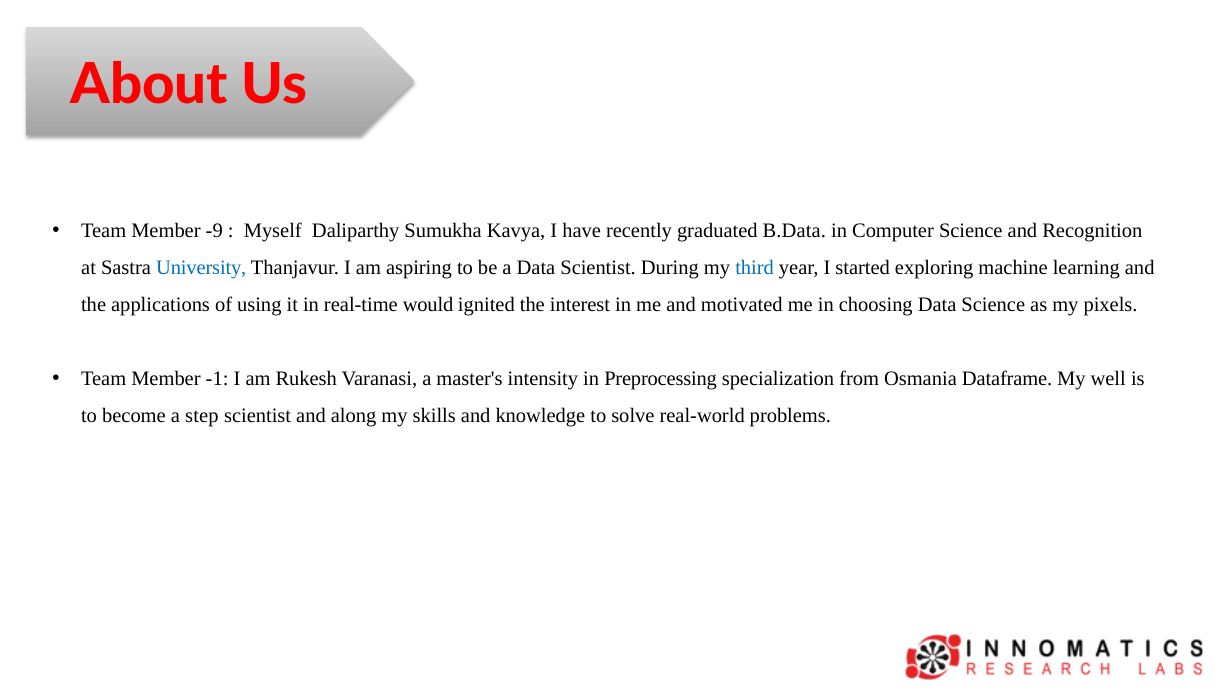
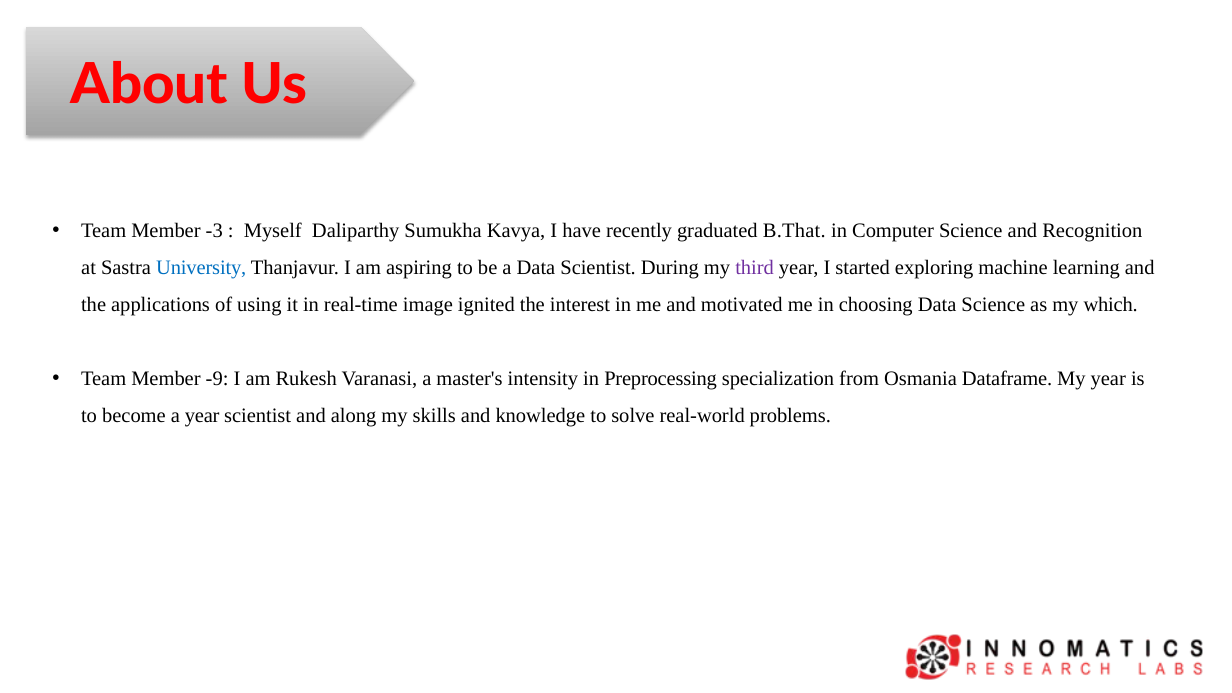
-9: -9 -> -3
B.Data: B.Data -> B.That
third colour: blue -> purple
would: would -> image
pixels: pixels -> which
-1: -1 -> -9
My well: well -> year
a step: step -> year
